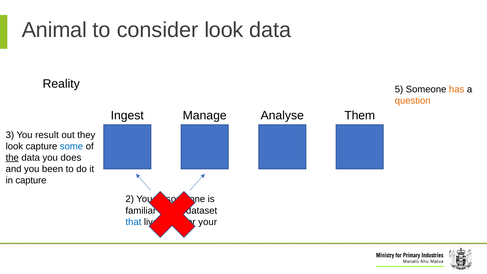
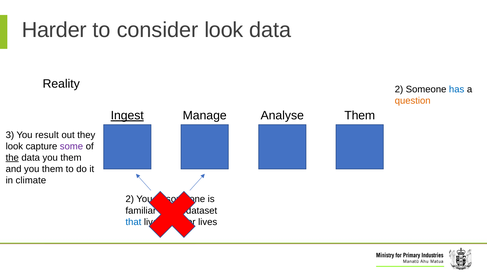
Animal: Animal -> Harder
Reality 5: 5 -> 2
has colour: orange -> blue
Ingest underline: none -> present
some colour: blue -> purple
data you does: does -> them
and you been: been -> them
in capture: capture -> climate
your at (208, 222): your -> lives
